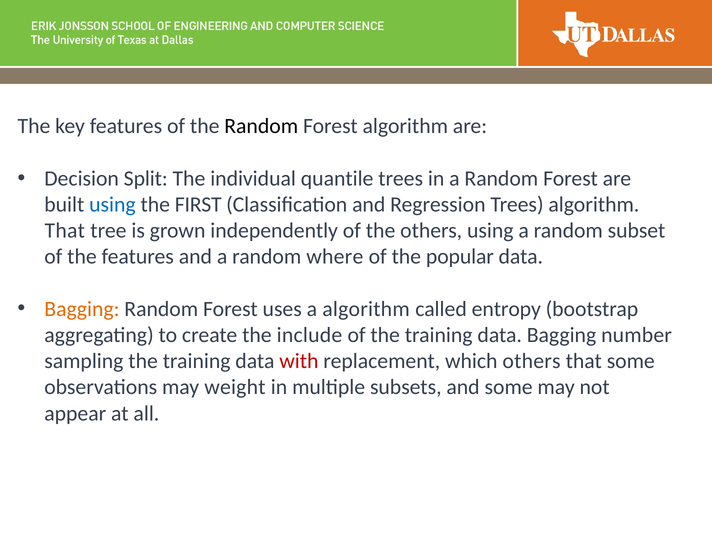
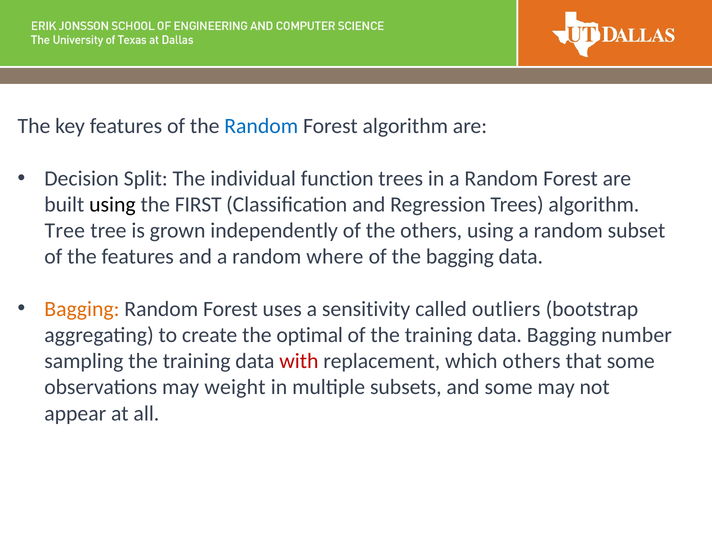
Random at (261, 126) colour: black -> blue
quantile: quantile -> function
using at (112, 205) colour: blue -> black
That at (65, 231): That -> Tree
the popular: popular -> bagging
a algorithm: algorithm -> sensitivity
entropy: entropy -> outliers
include: include -> optimal
